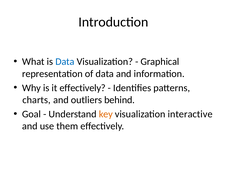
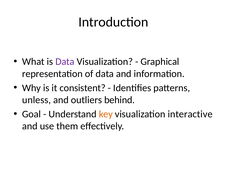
Data at (65, 62) colour: blue -> purple
it effectively: effectively -> consistent
charts: charts -> unless
